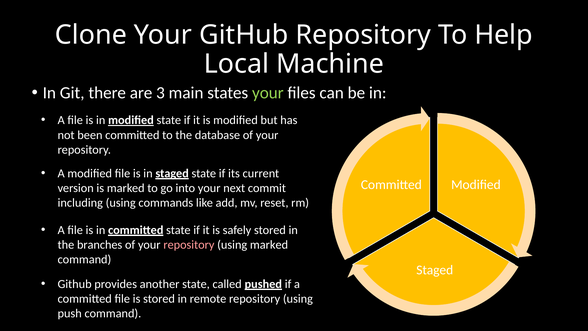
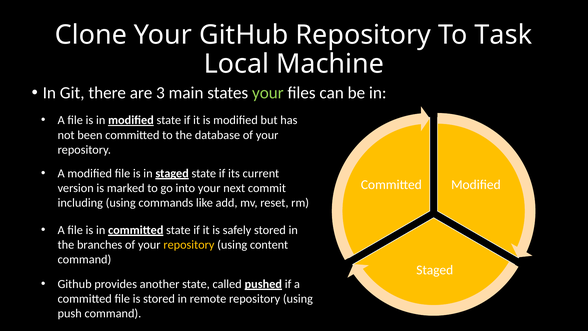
Help: Help -> Task
repository at (189, 245) colour: pink -> yellow
using marked: marked -> content
